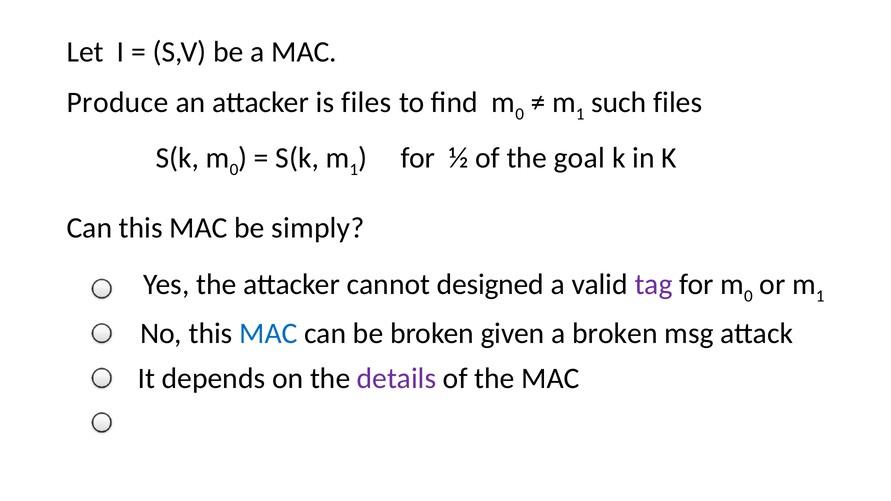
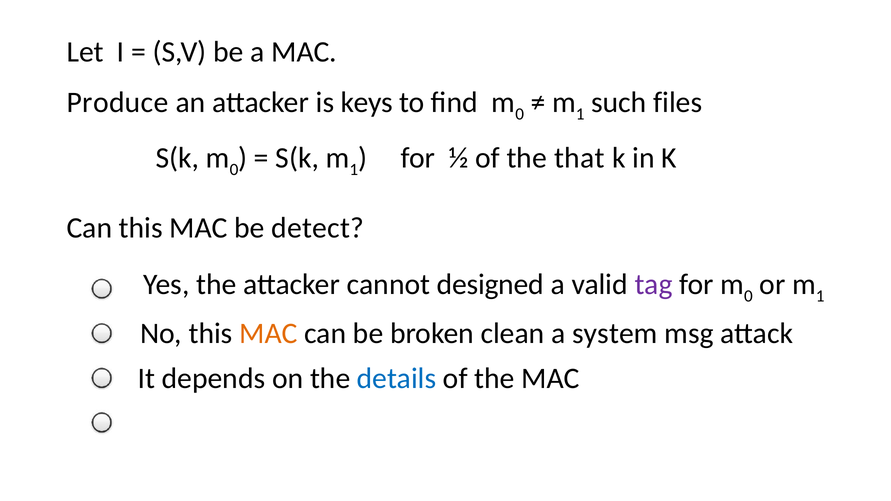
is files: files -> keys
goal: goal -> that
simply: simply -> detect
MAC at (268, 334) colour: blue -> orange
given: given -> clean
a broken: broken -> system
details colour: purple -> blue
